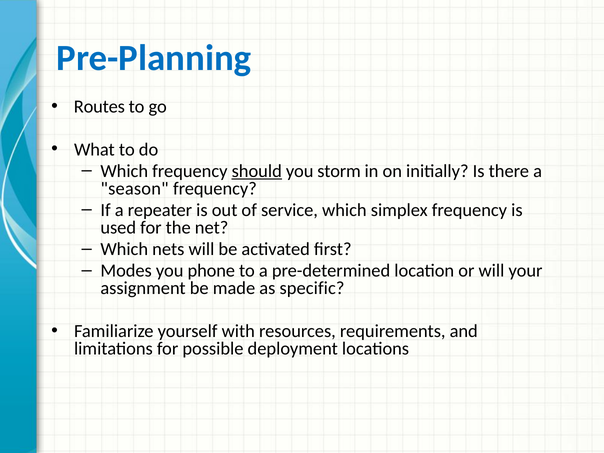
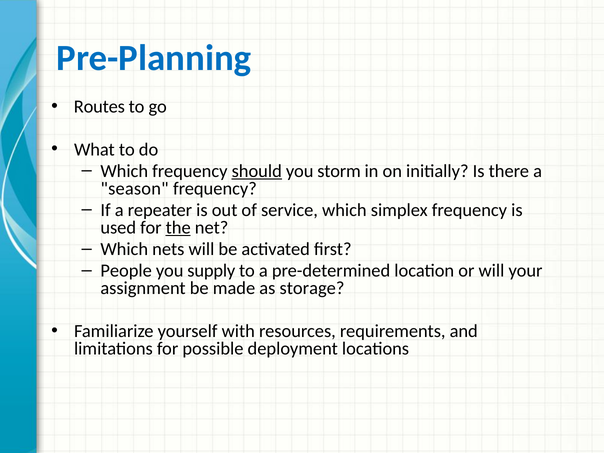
the underline: none -> present
Modes: Modes -> People
phone: phone -> supply
specific: specific -> storage
